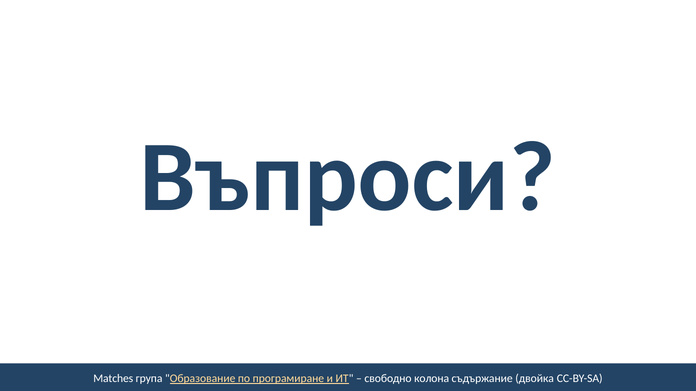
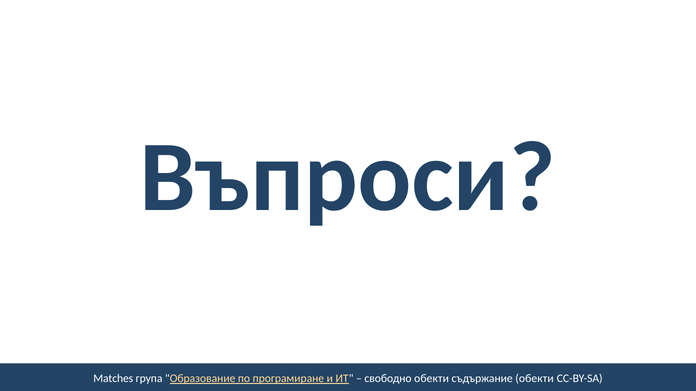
свободно колона: колона -> обекти
съдържание двойка: двойка -> обекти
